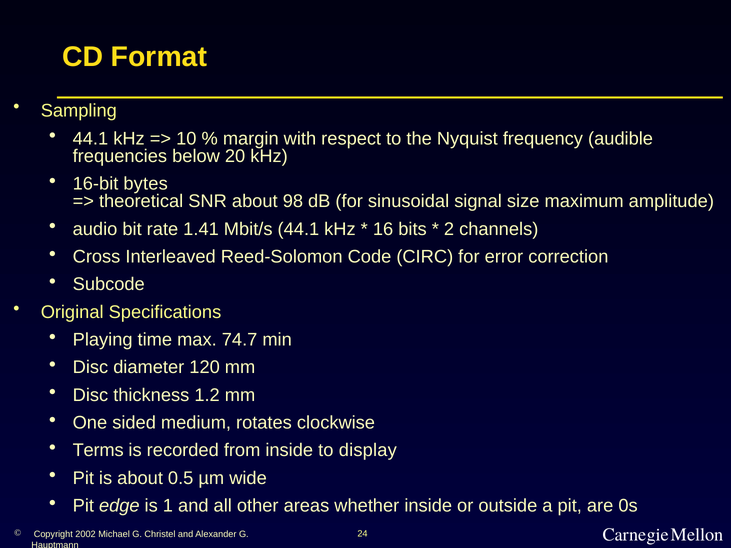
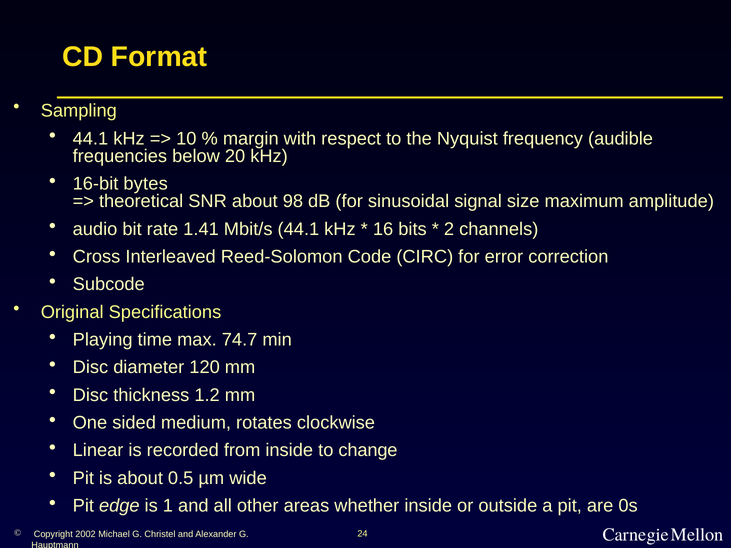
Terms: Terms -> Linear
display: display -> change
